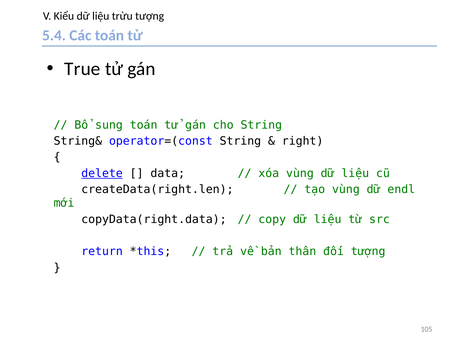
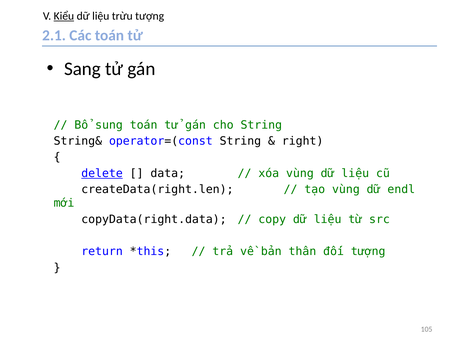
Kiểu underline: none -> present
5.4: 5.4 -> 2.1
True: True -> Sang
